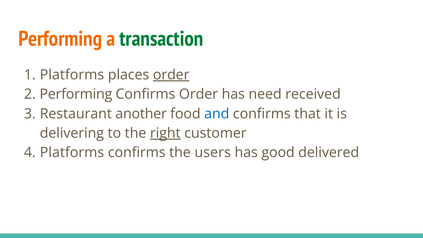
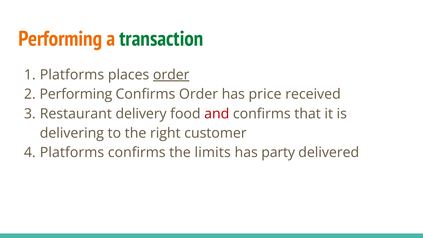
need: need -> price
another: another -> delivery
and colour: blue -> red
right underline: present -> none
users: users -> limits
good: good -> party
